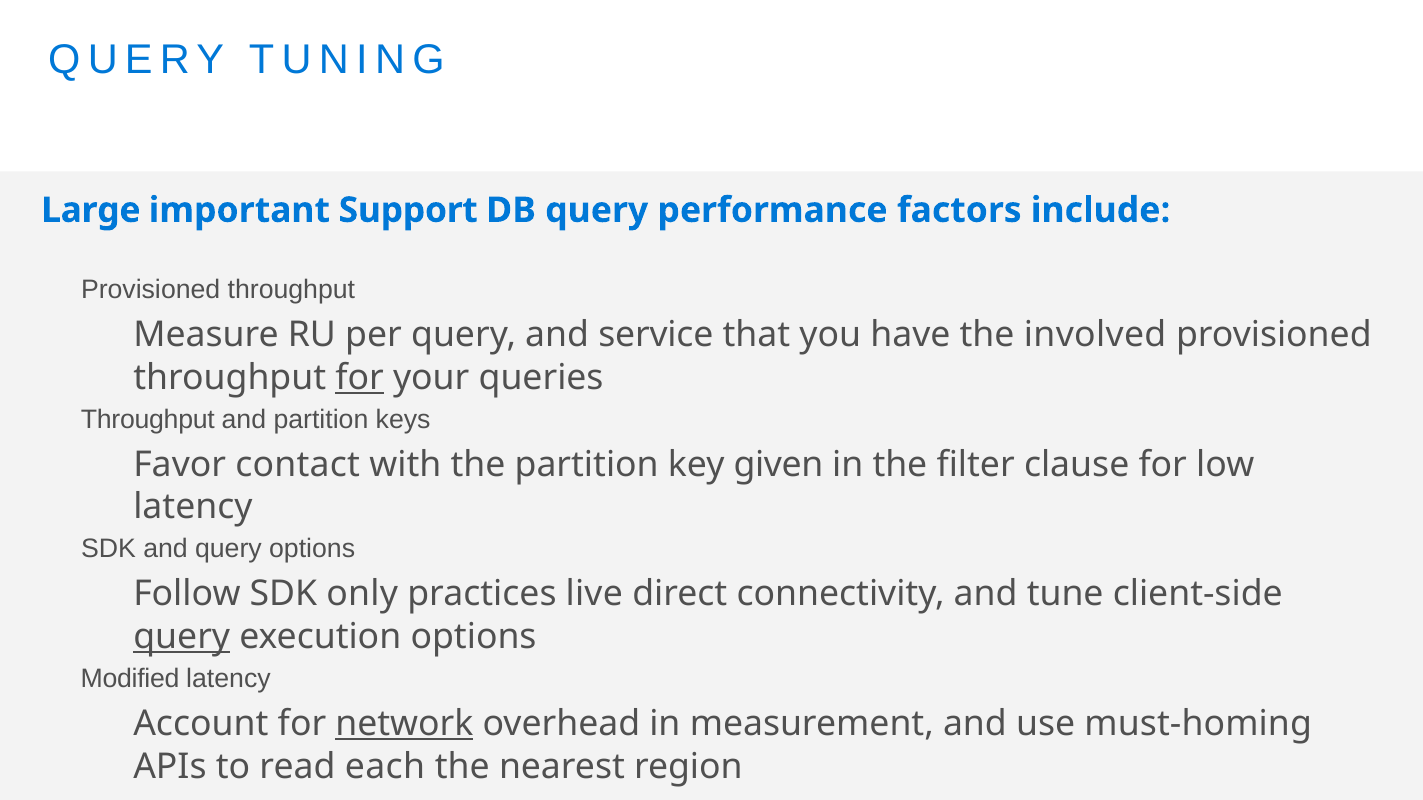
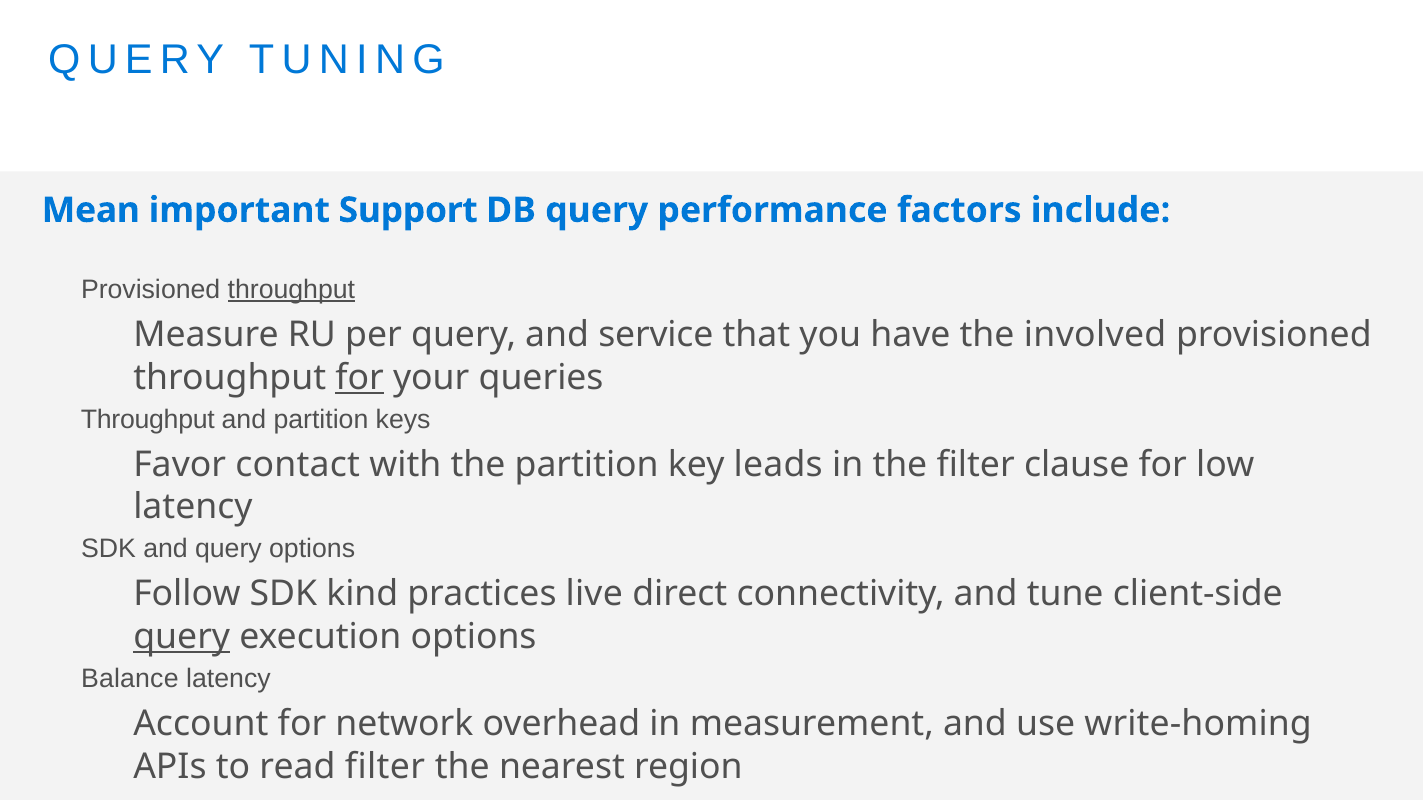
Large: Large -> Mean
throughput at (291, 290) underline: none -> present
given: given -> leads
only: only -> kind
Modified: Modified -> Balance
network underline: present -> none
must-homing: must-homing -> write-homing
read each: each -> filter
